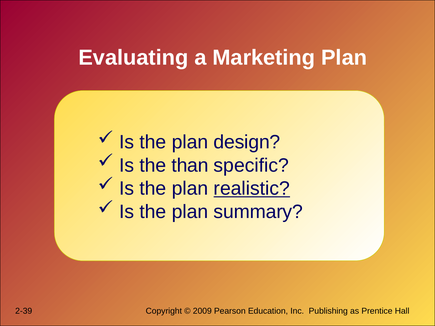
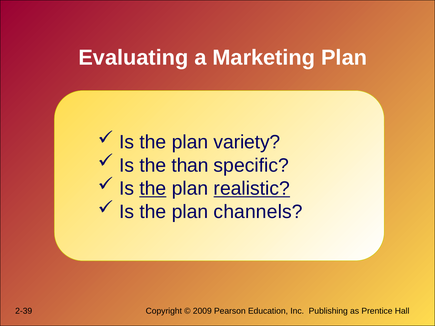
design: design -> variety
the at (153, 189) underline: none -> present
summary: summary -> channels
